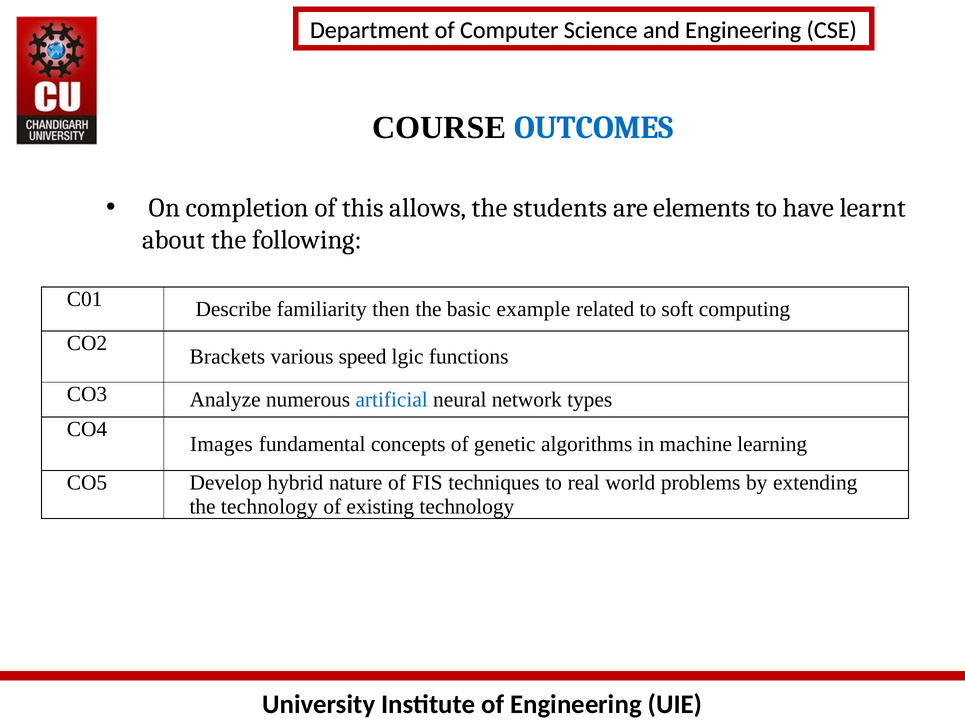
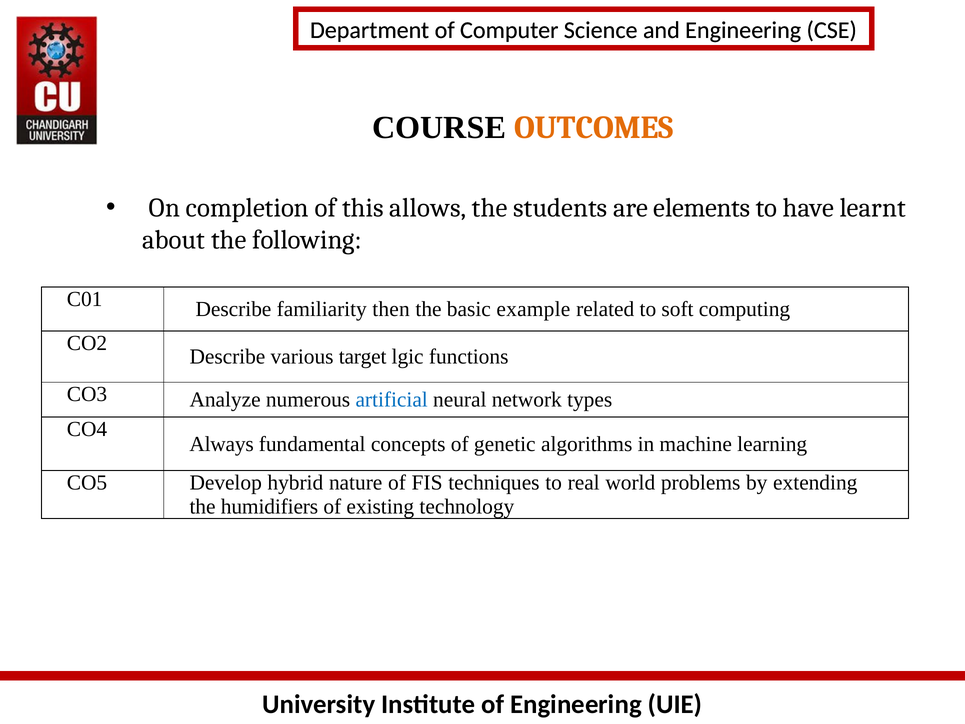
OUTCOMES colour: blue -> orange
Brackets at (227, 357): Brackets -> Describe
speed: speed -> target
Images: Images -> Always
the technology: technology -> humidifiers
